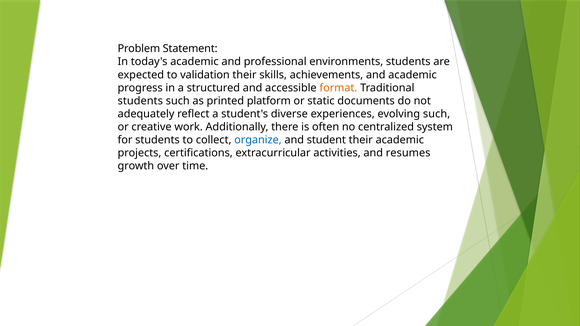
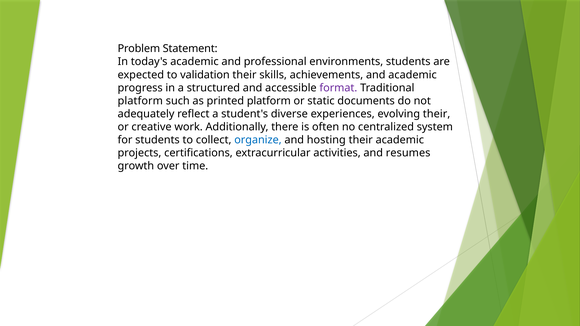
format colour: orange -> purple
students at (140, 101): students -> platform
evolving such: such -> their
student: student -> hosting
